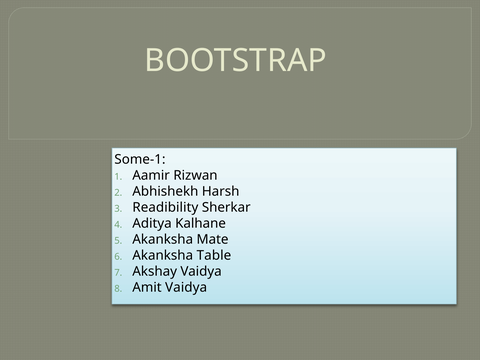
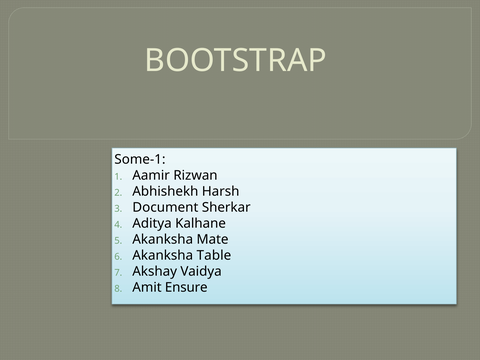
Readibility: Readibility -> Document
Amit Vaidya: Vaidya -> Ensure
